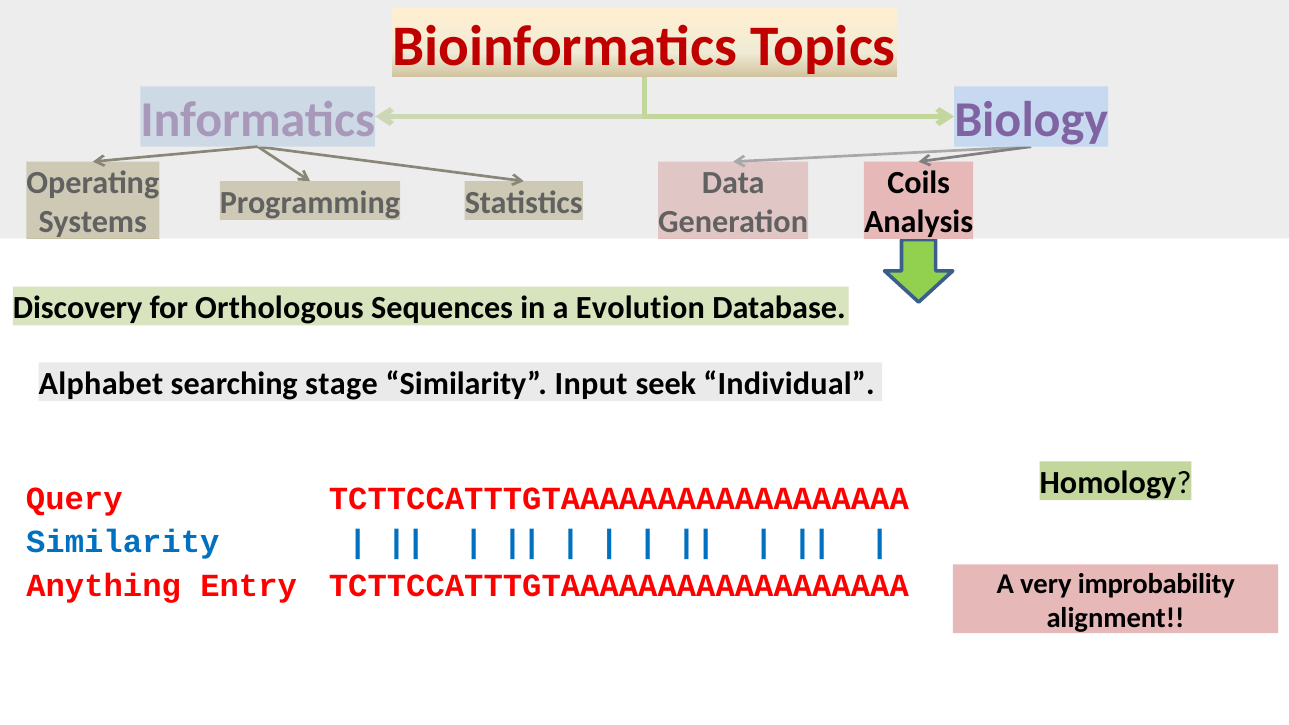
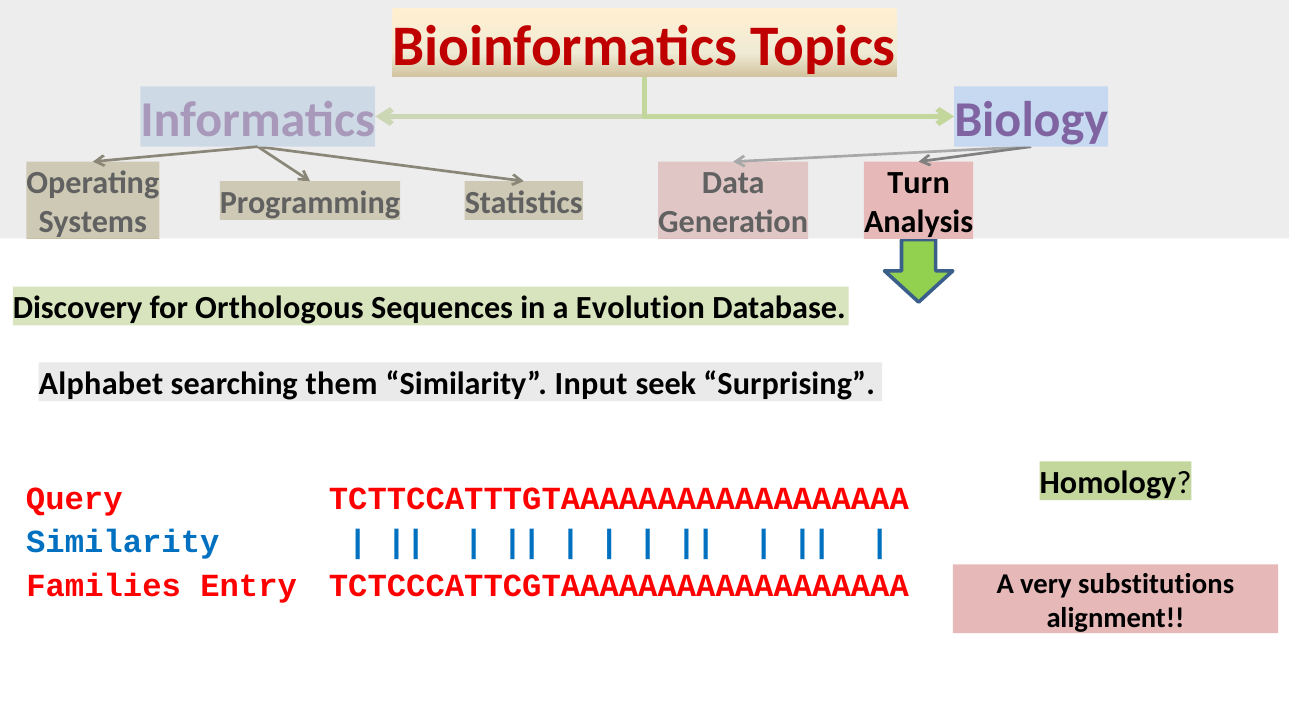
Coils: Coils -> Turn
stage: stage -> them
Individual: Individual -> Surprising
improbability: improbability -> substitutions
Anything: Anything -> Families
TCTTCCATTTGTAAAAAAAAAAAAAAAAAA at (619, 586): TCTTCCATTTGTAAAAAAAAAAAAAAAAAA -> TCTCCCATTCGTAAAAAAAAAAAAAAAAAA
